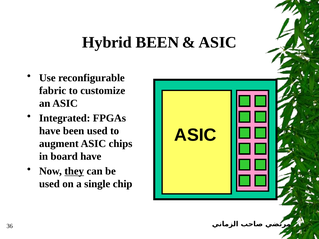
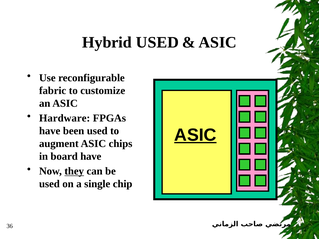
Hybrid BEEN: BEEN -> USED
Integrated: Integrated -> Hardware
ASIC at (195, 135) underline: none -> present
